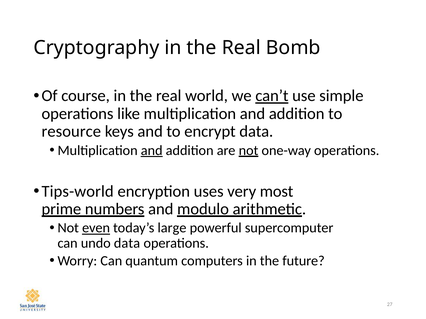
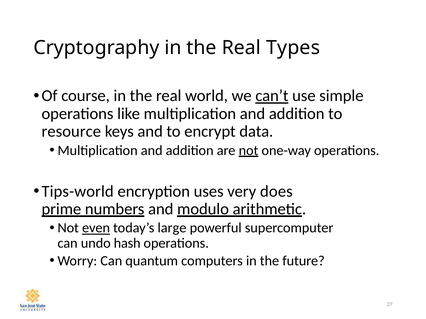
Bomb: Bomb -> Types
and at (152, 151) underline: present -> none
most: most -> does
undo data: data -> hash
